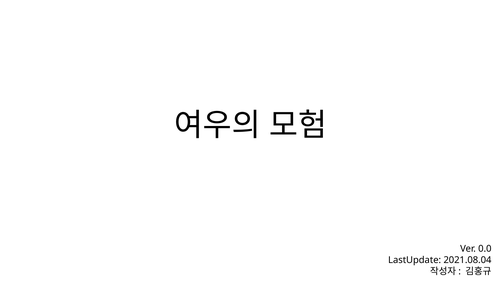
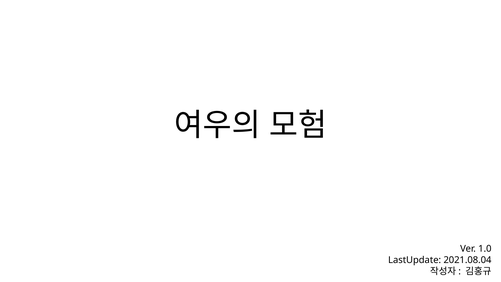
0.0: 0.0 -> 1.0
